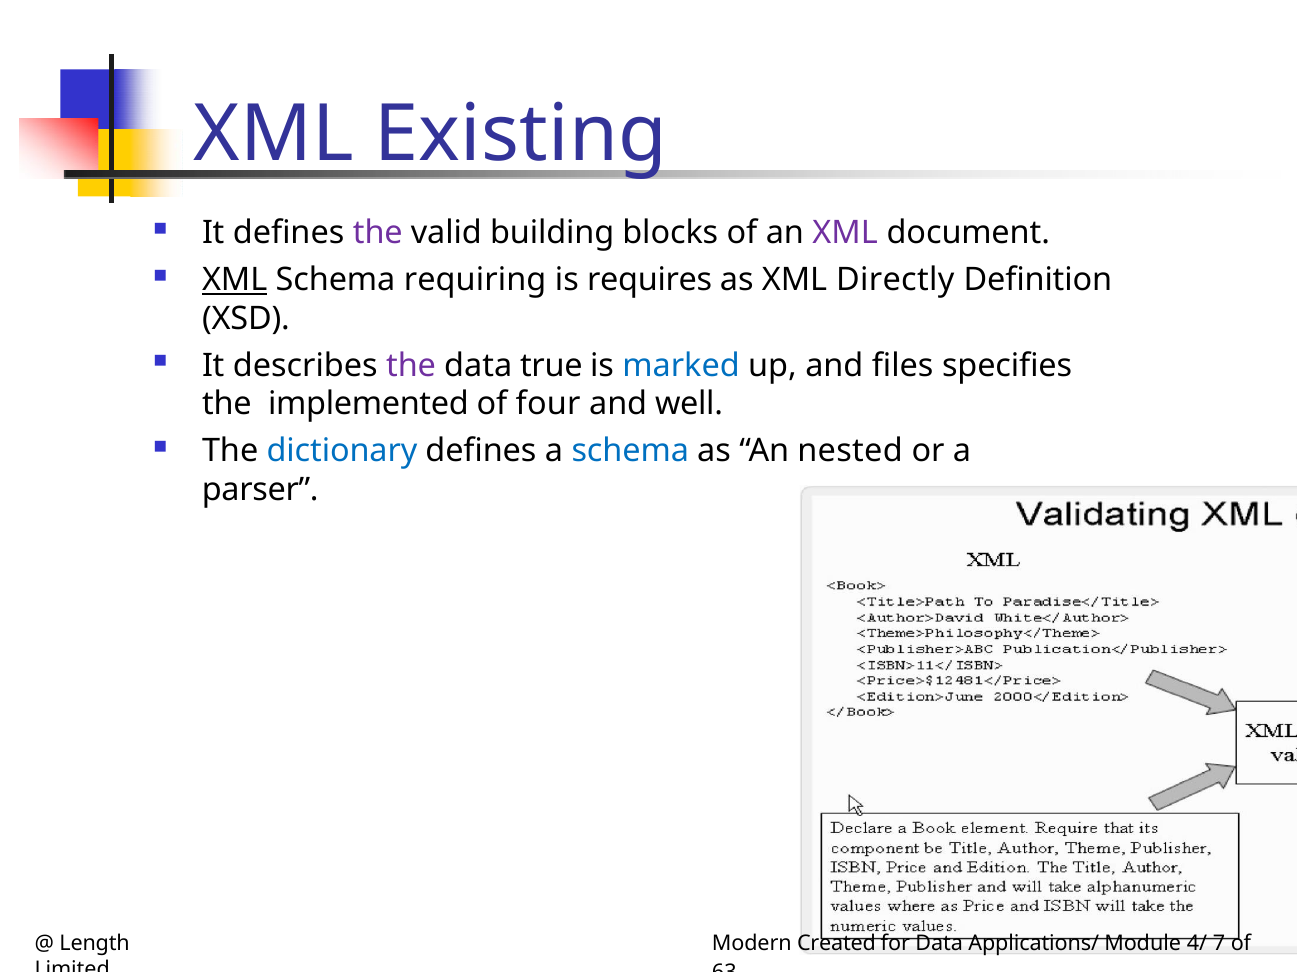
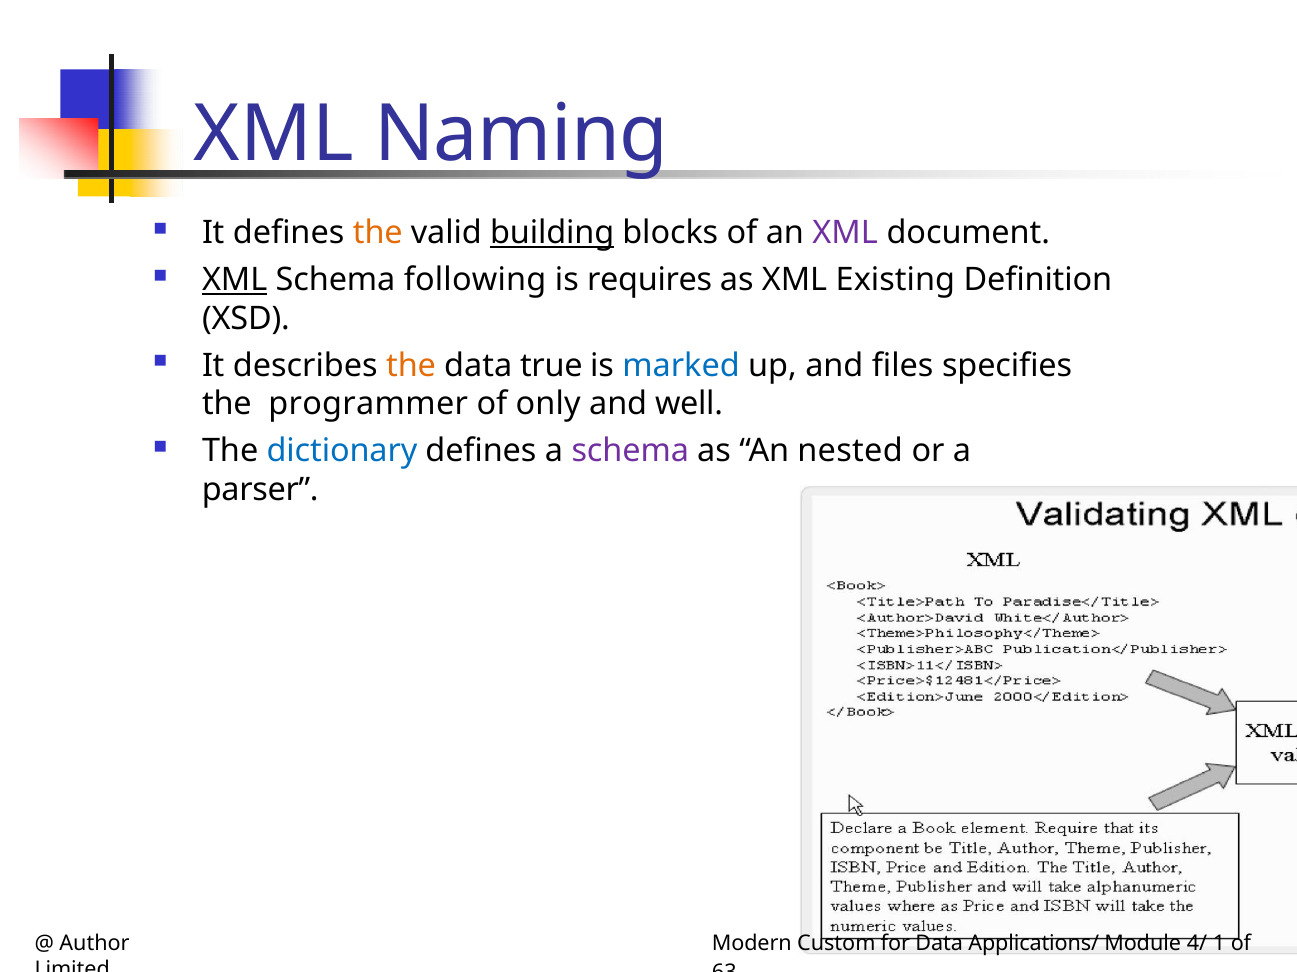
Existing: Existing -> Naming
the at (378, 233) colour: purple -> orange
building underline: none -> present
requiring: requiring -> following
Directly: Directly -> Existing
the at (411, 366) colour: purple -> orange
implemented: implemented -> programmer
four: four -> only
schema at (630, 451) colour: blue -> purple
Length: Length -> Author
Created: Created -> Custom
7: 7 -> 1
